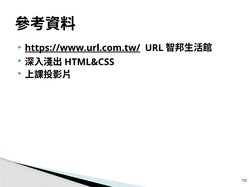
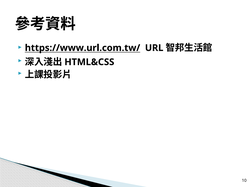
https://www.url.com.tw/ underline: present -> none
